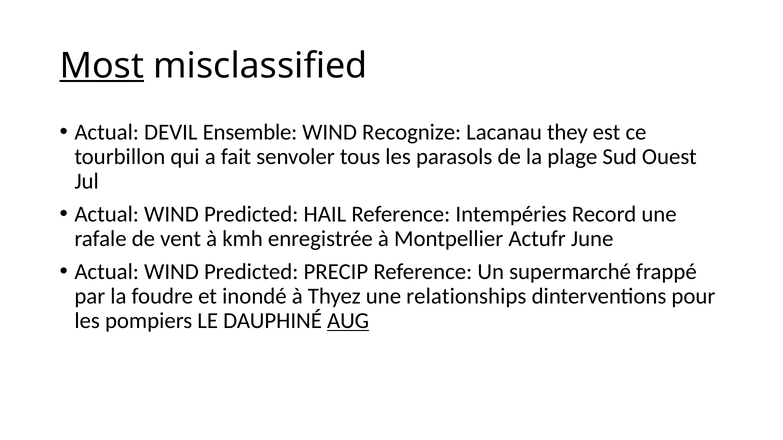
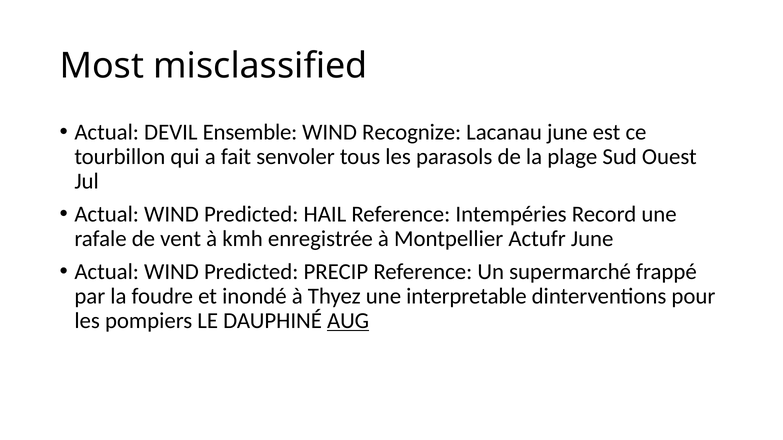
Most underline: present -> none
Lacanau they: they -> june
relationships: relationships -> interpretable
